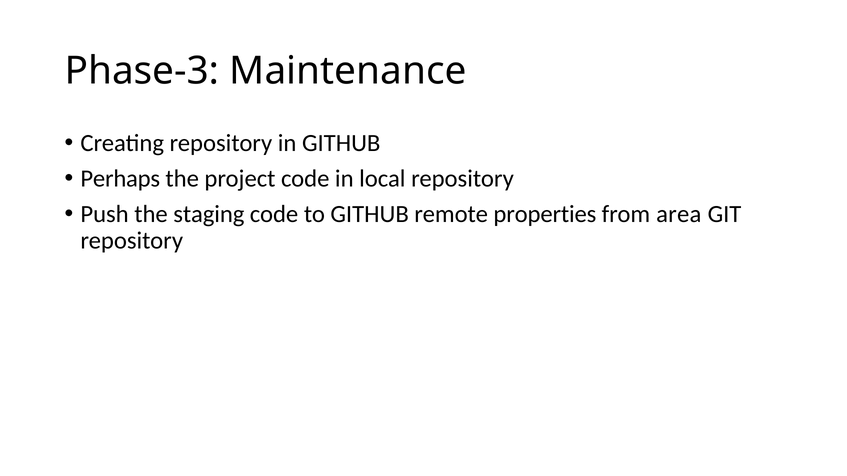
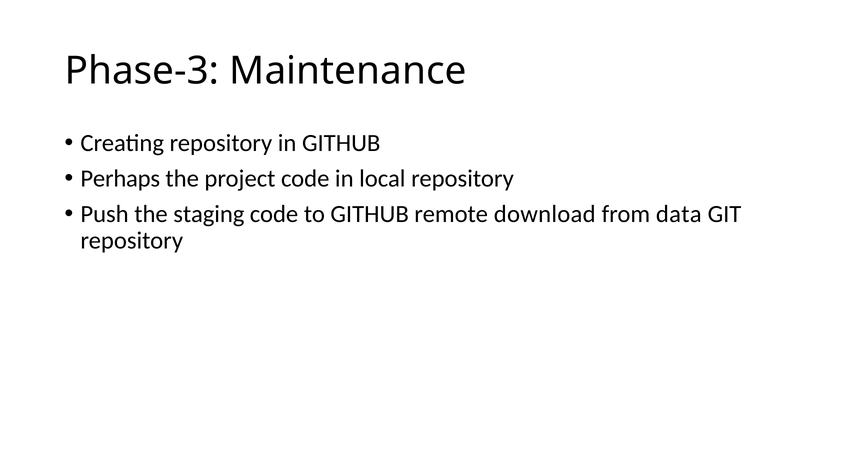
properties: properties -> download
area: area -> data
